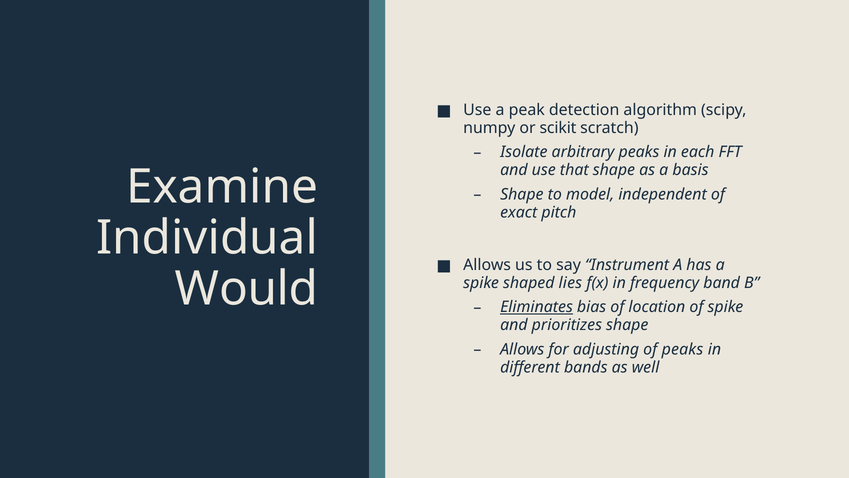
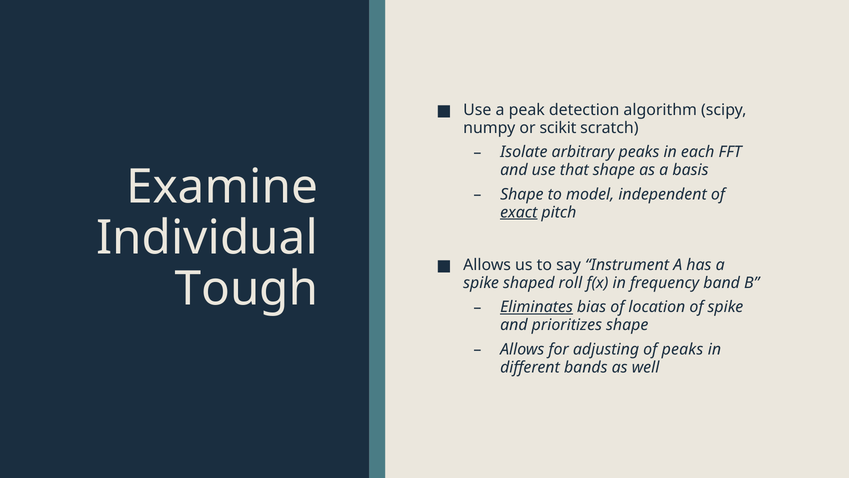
exact underline: none -> present
Would: Would -> Tough
lies: lies -> roll
